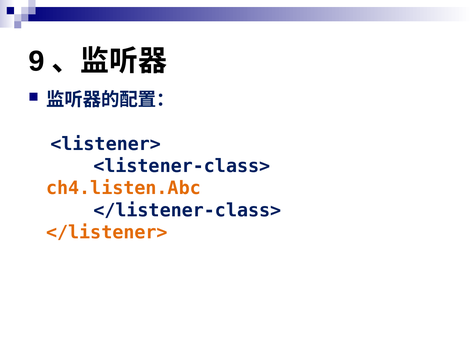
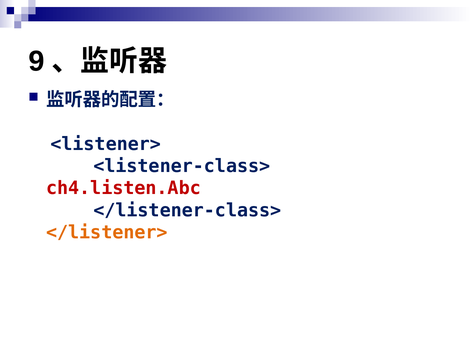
ch4.listen.Abc colour: orange -> red
